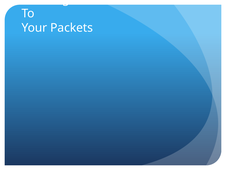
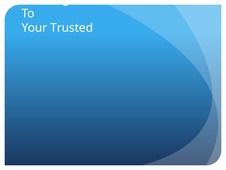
Packets: Packets -> Trusted
